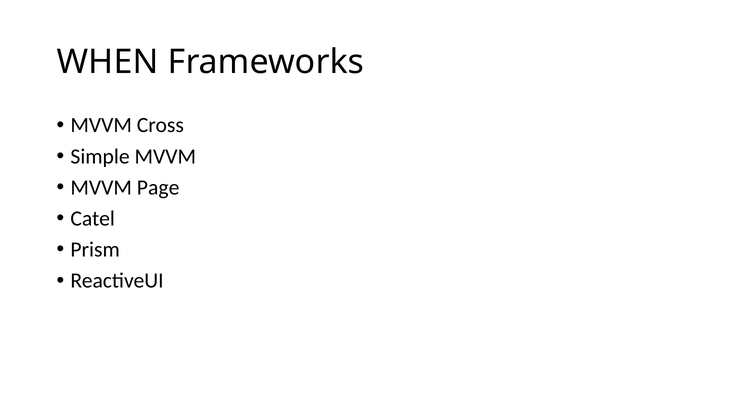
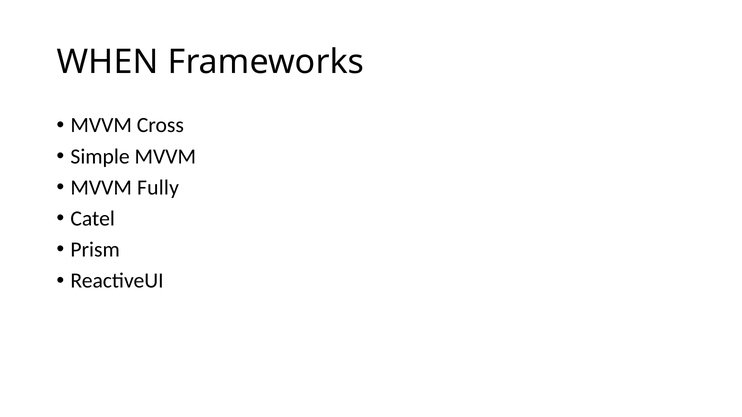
Page: Page -> Fully
